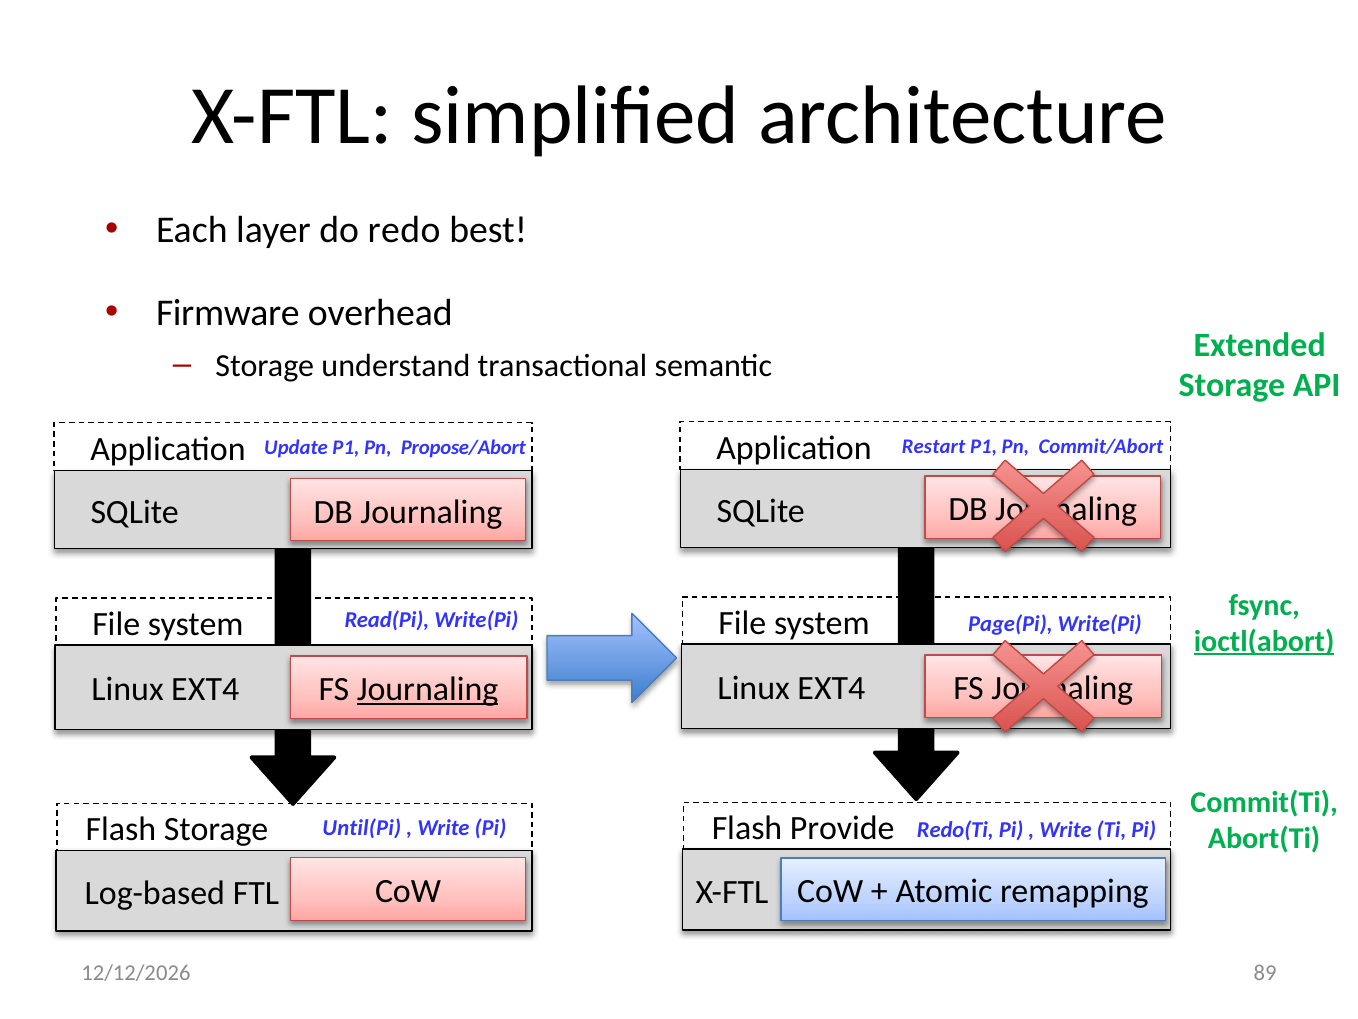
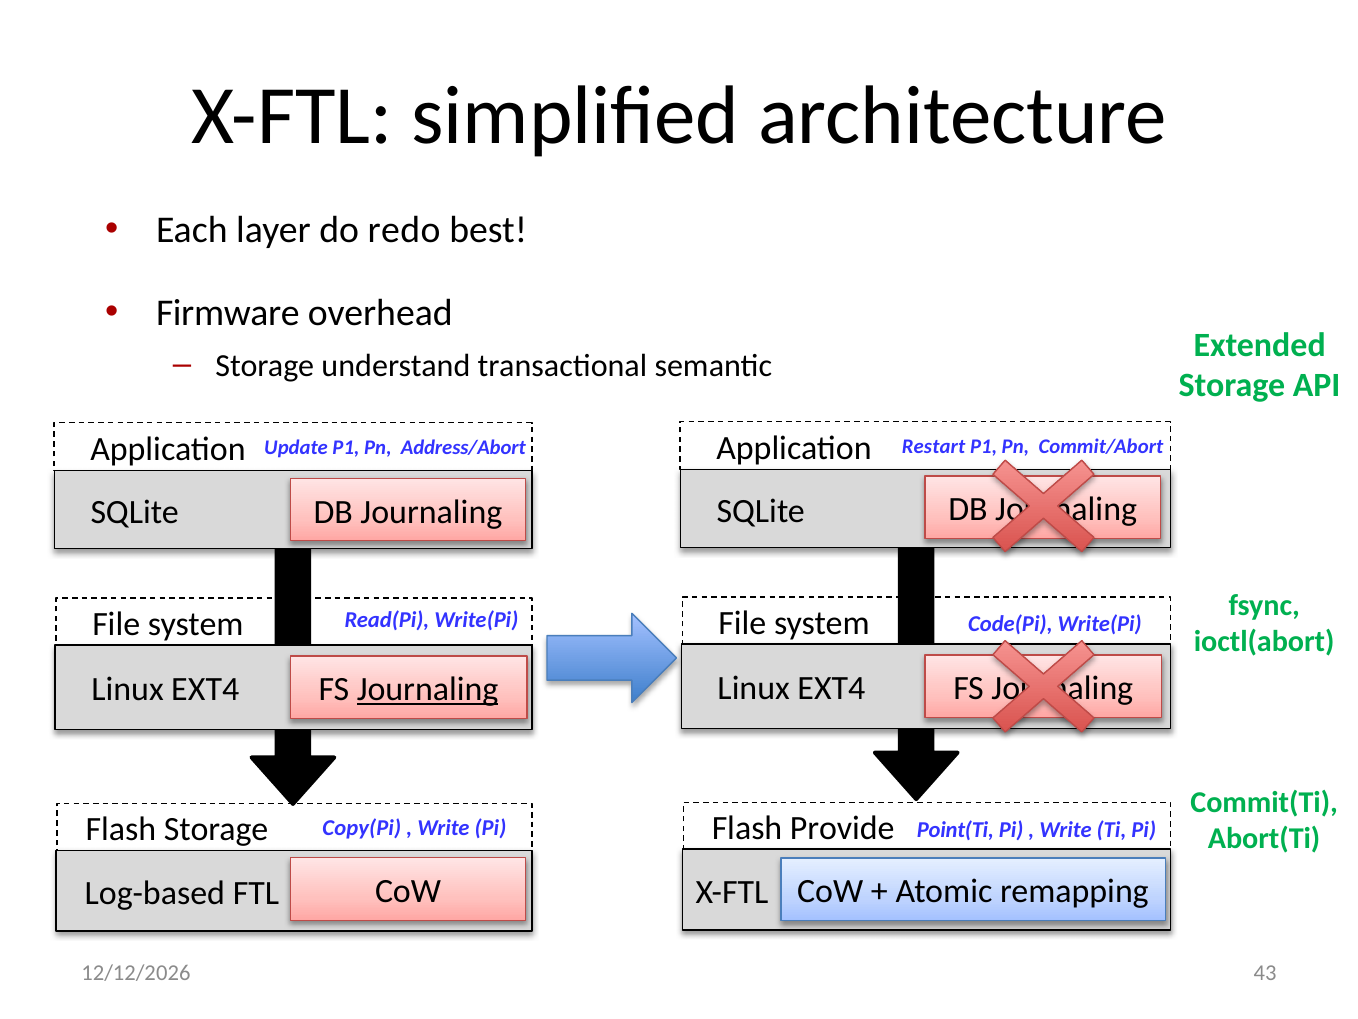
Propose/Abort: Propose/Abort -> Address/Abort
Page(Pi: Page(Pi -> Code(Pi
ioctl(abort underline: present -> none
Until(Pi: Until(Pi -> Copy(Pi
Redo(Ti: Redo(Ti -> Point(Ti
89: 89 -> 43
